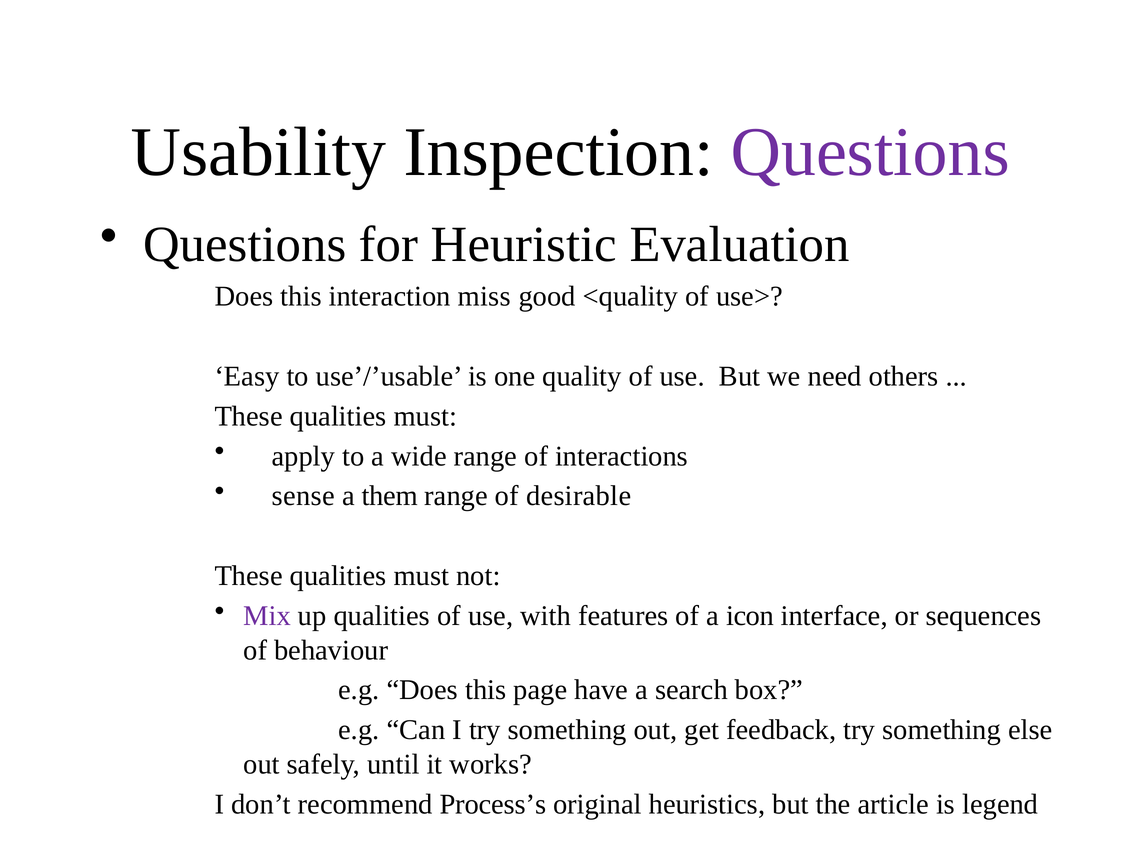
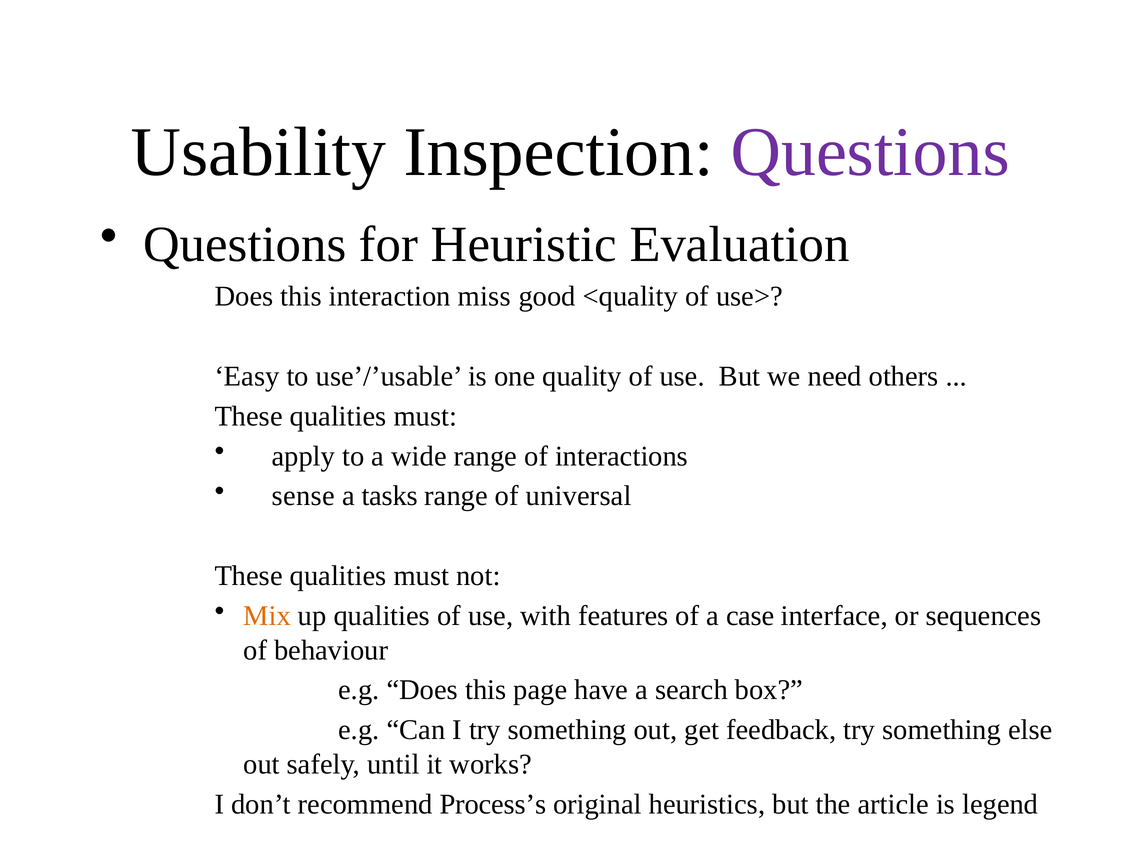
them: them -> tasks
desirable: desirable -> universal
Mix colour: purple -> orange
icon: icon -> case
